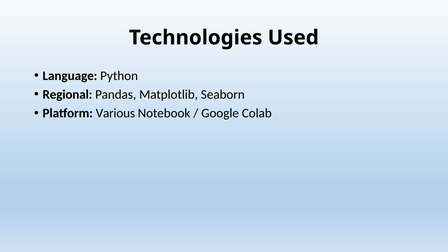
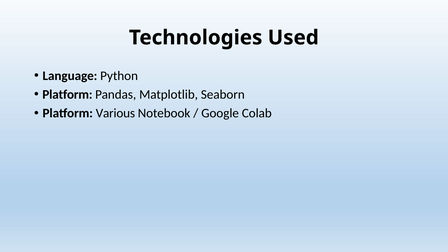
Regional at (67, 95): Regional -> Platform
